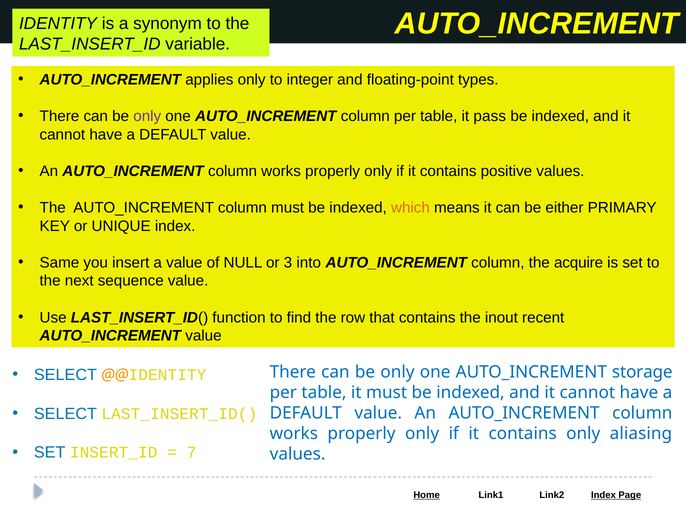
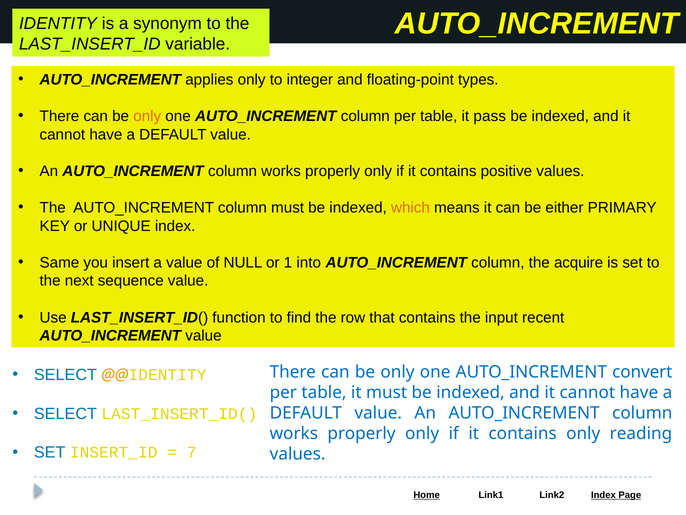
only at (147, 116) colour: purple -> orange
3: 3 -> 1
inout: inout -> input
storage: storage -> convert
aliasing: aliasing -> reading
